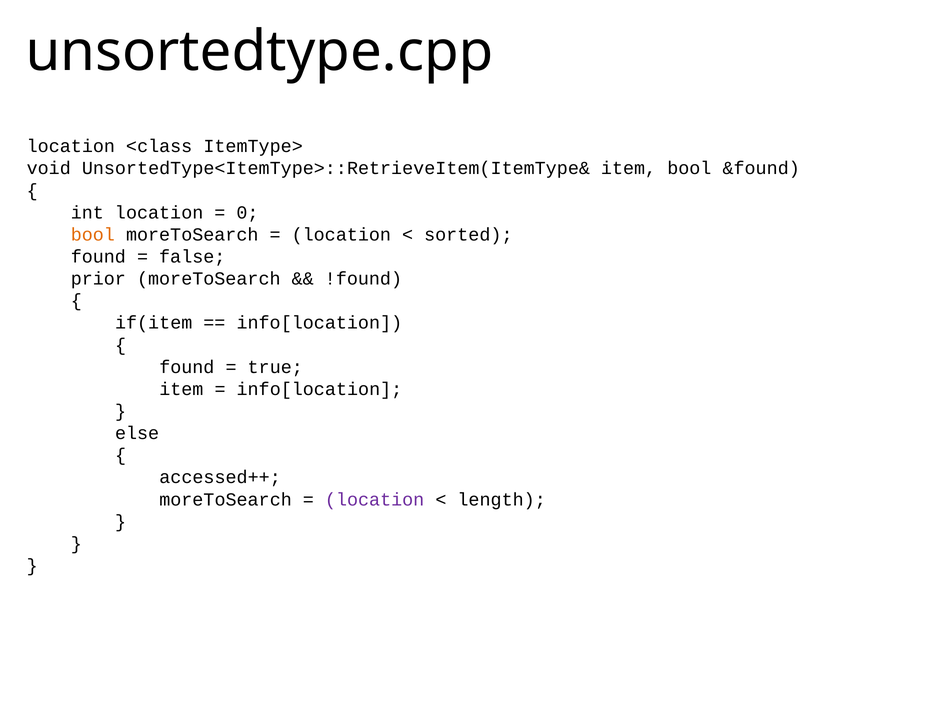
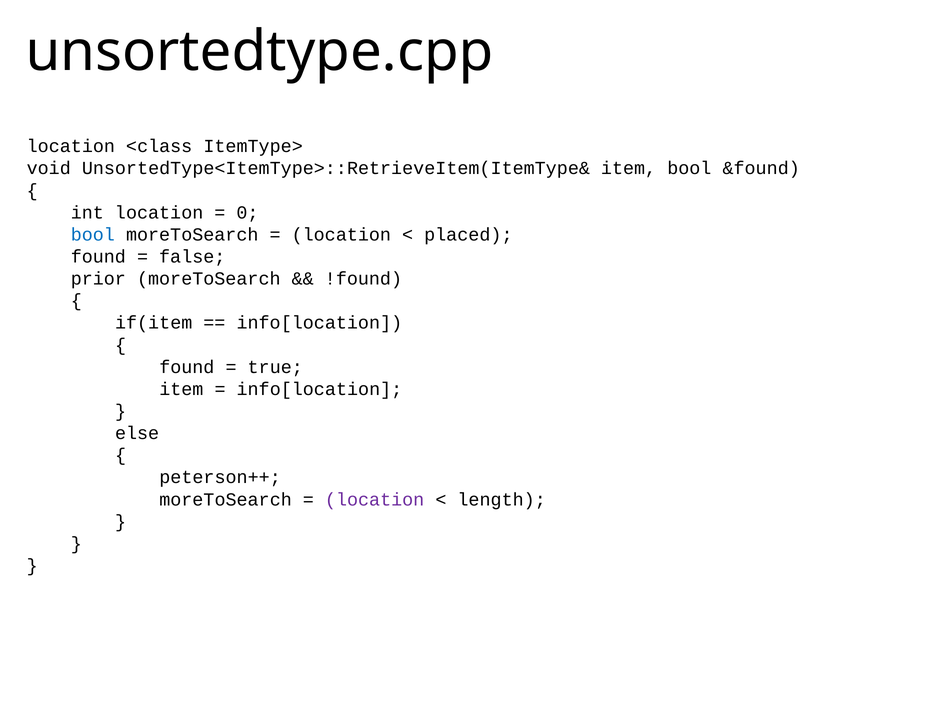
bool at (93, 235) colour: orange -> blue
sorted: sorted -> placed
accessed++: accessed++ -> peterson++
